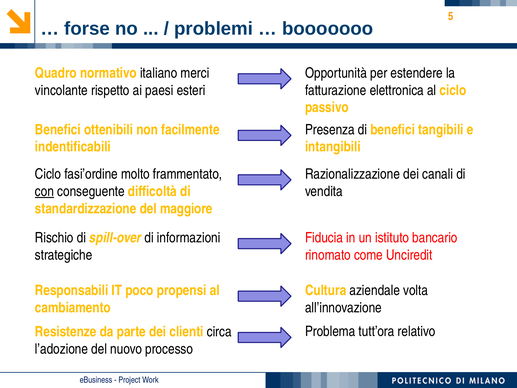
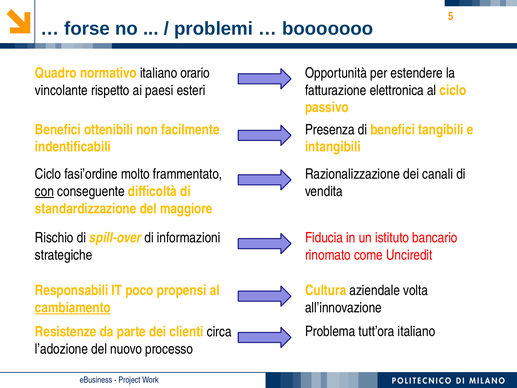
merci: merci -> orario
cambiamento underline: none -> present
tutt’ora relativo: relativo -> italiano
